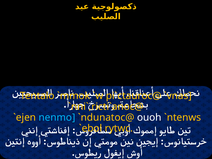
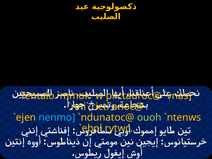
ouoh colour: white -> light green
